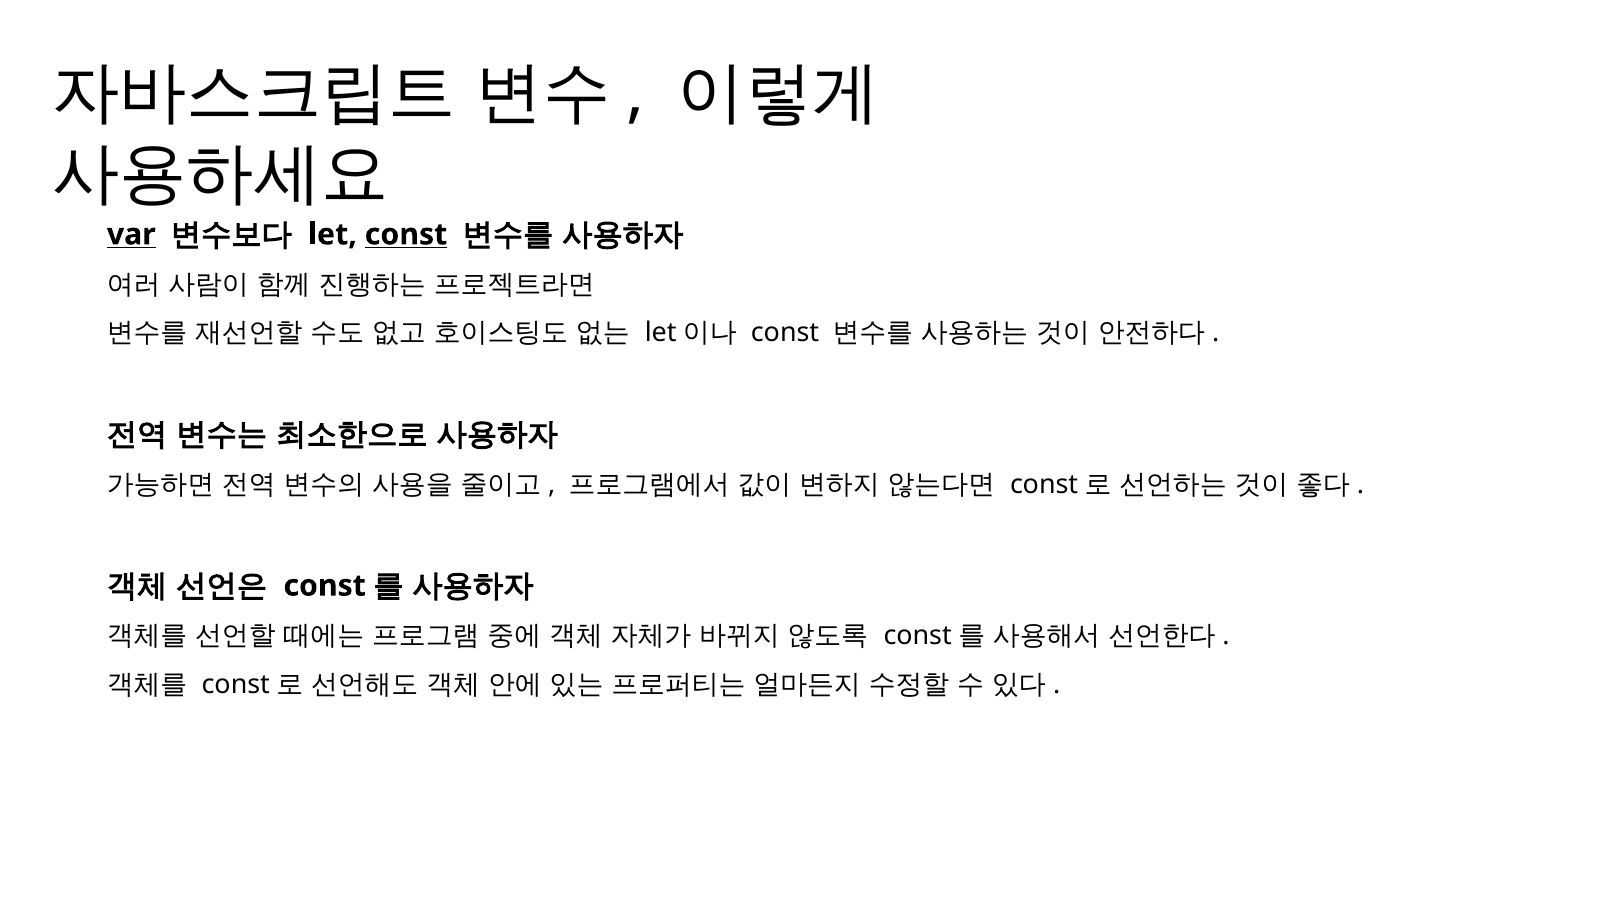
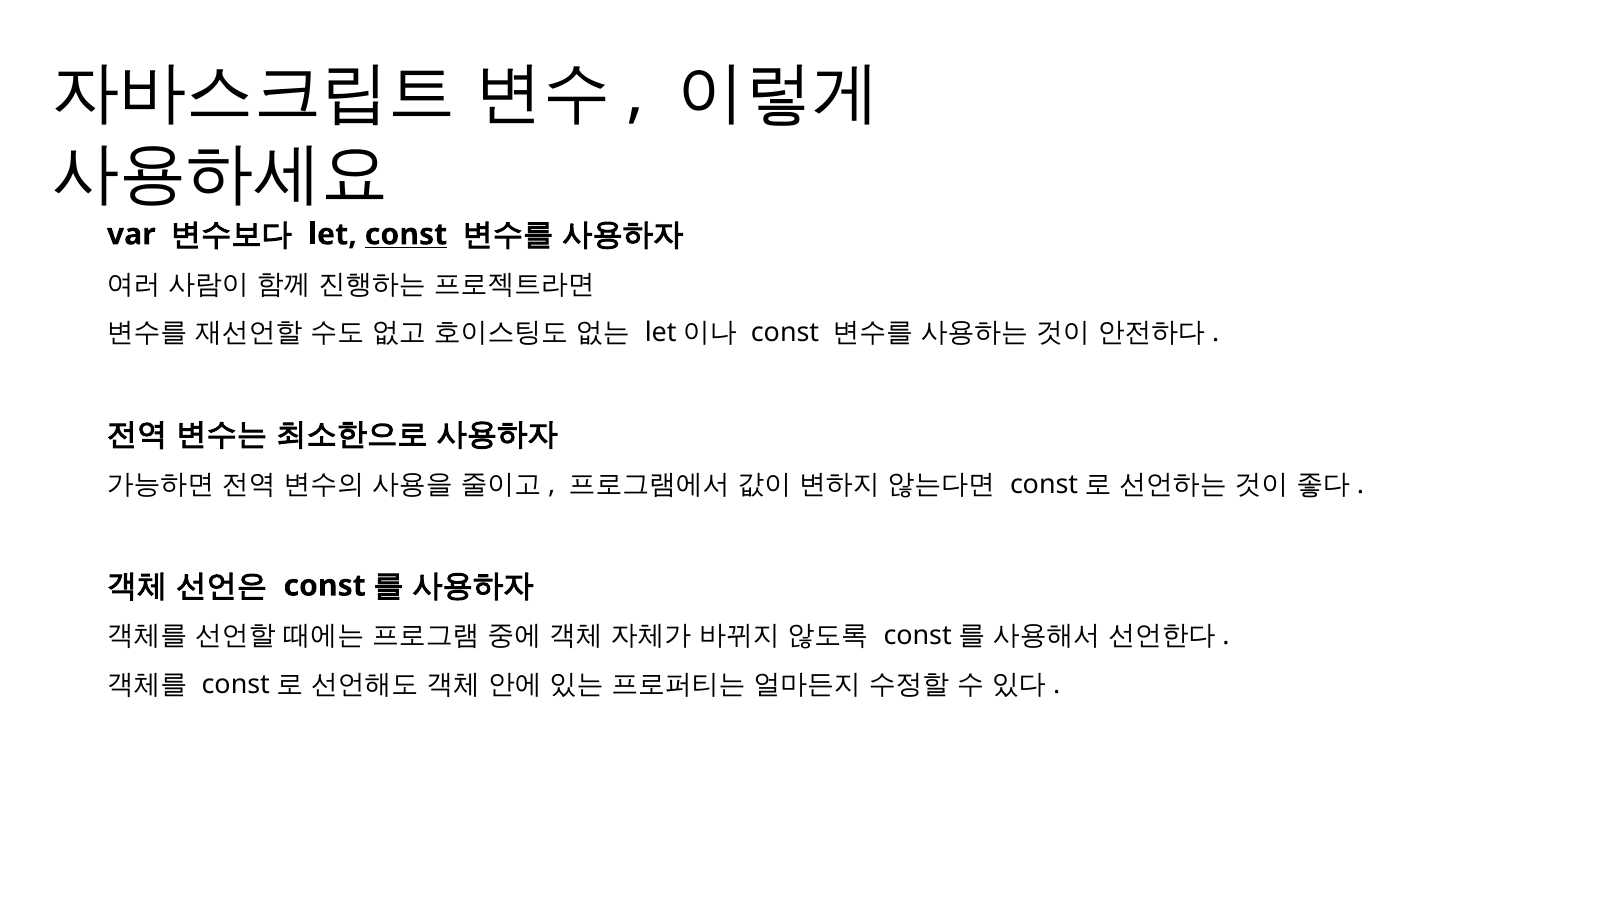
var underline: present -> none
